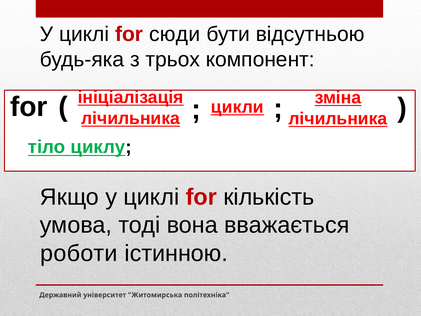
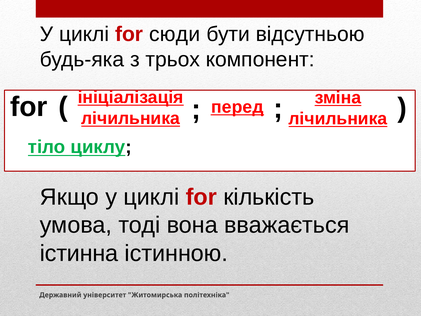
цикли: цикли -> перед
роботи: роботи -> істинна
